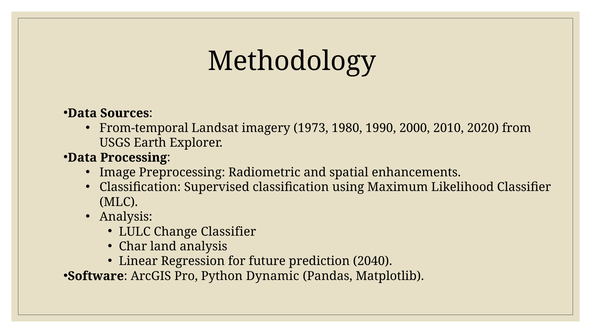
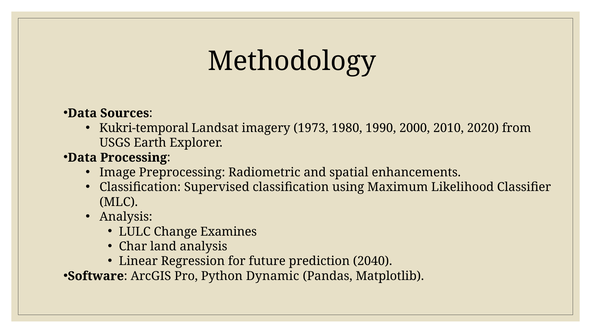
From-temporal: From-temporal -> Kukri-temporal
Change Classifier: Classifier -> Examines
